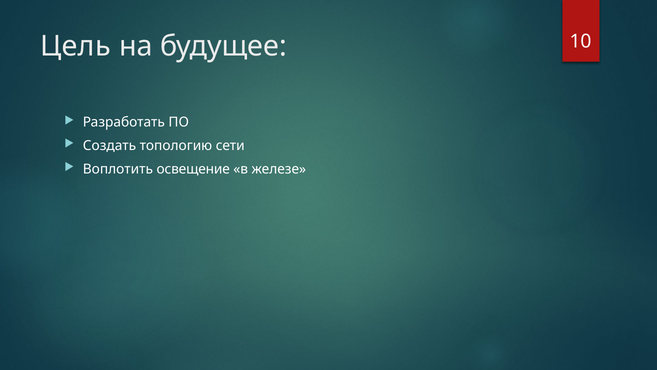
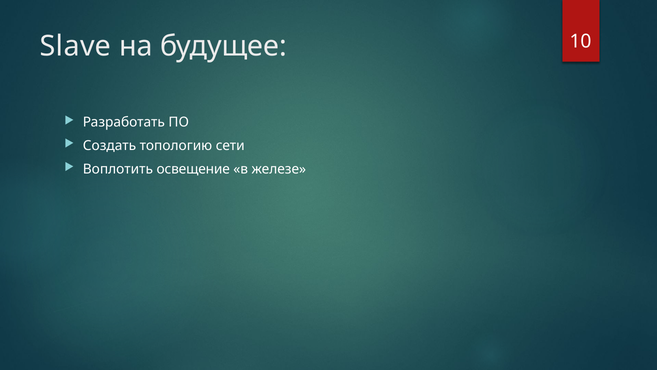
Цель: Цель -> Slave
